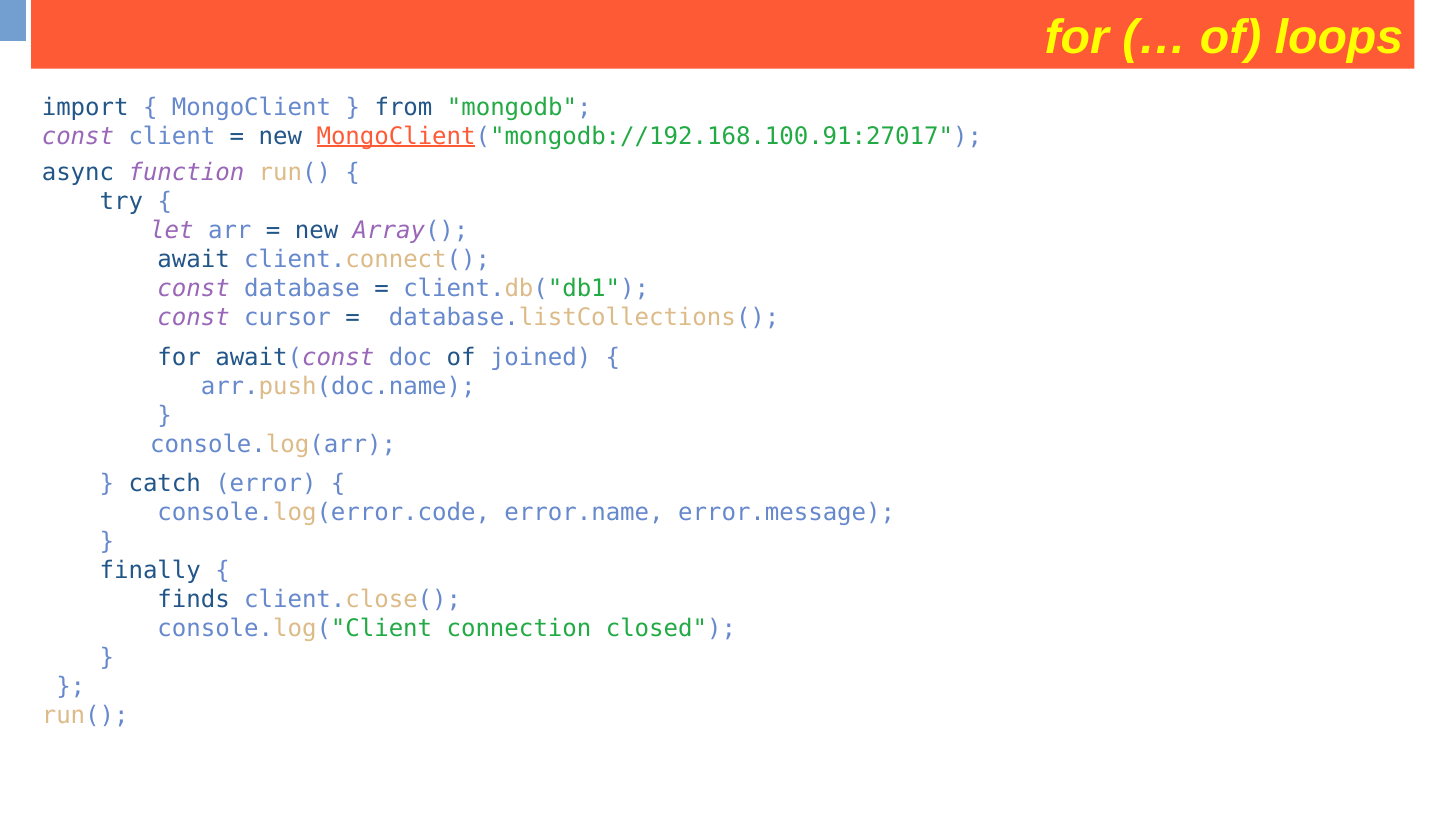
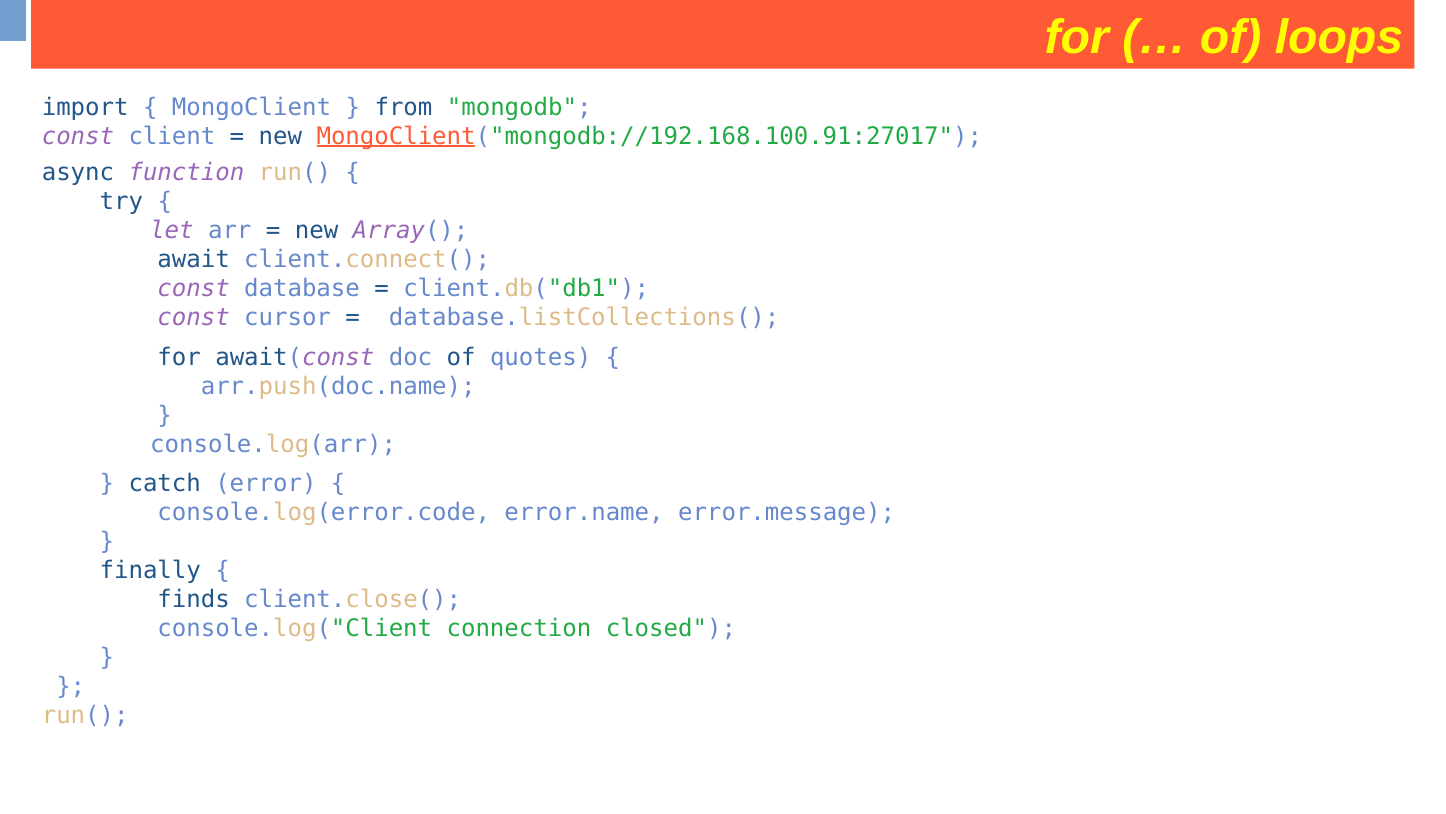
joined: joined -> quotes
